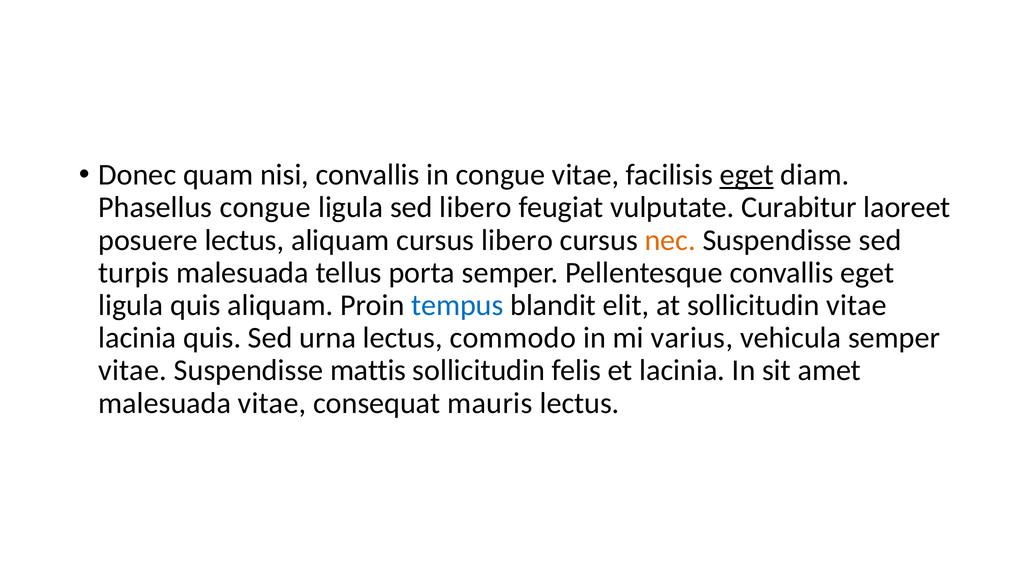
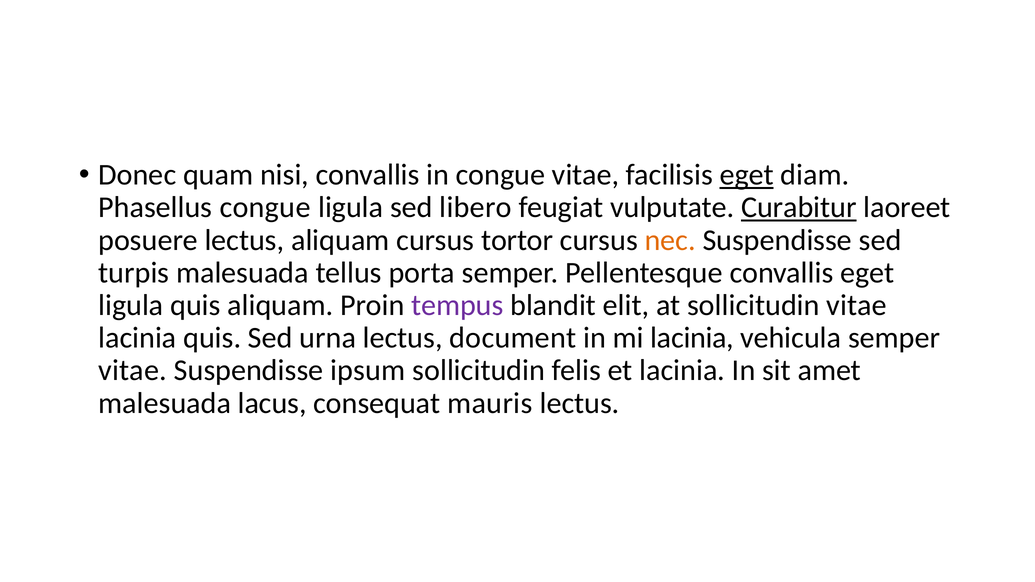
Curabitur underline: none -> present
cursus libero: libero -> tortor
tempus colour: blue -> purple
commodo: commodo -> document
mi varius: varius -> lacinia
mattis: mattis -> ipsum
malesuada vitae: vitae -> lacus
